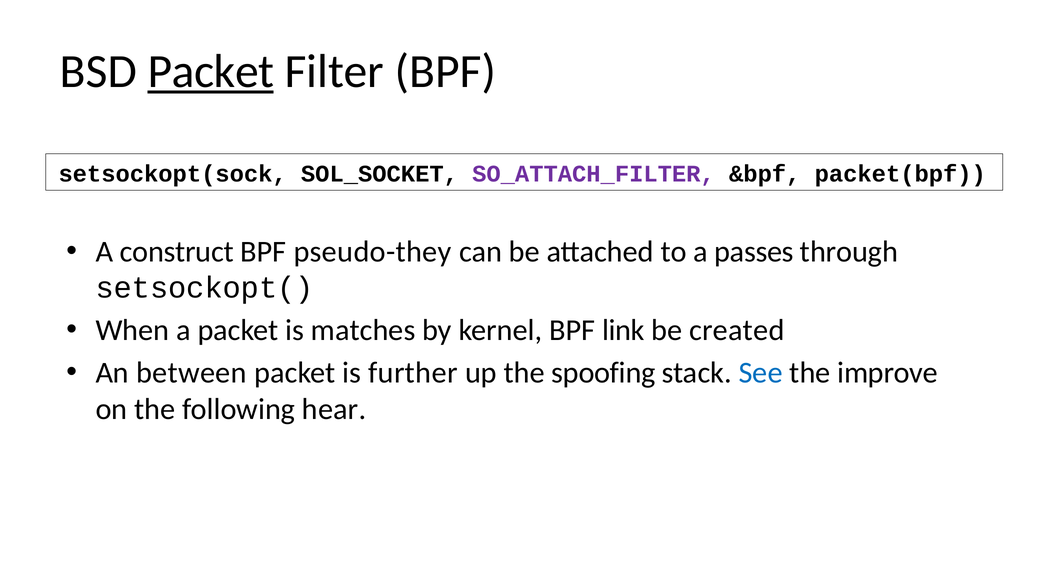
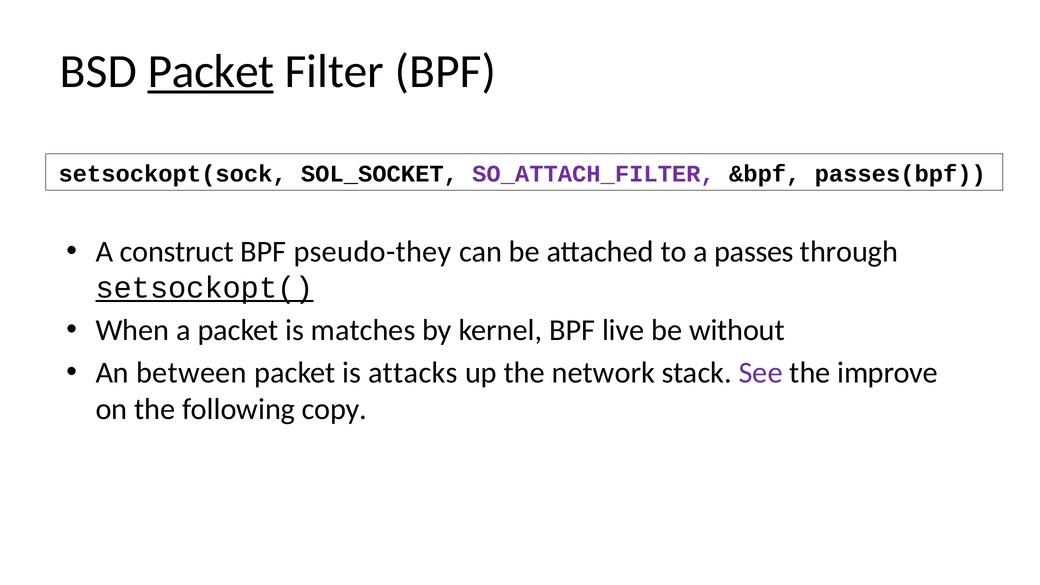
packet(bpf: packet(bpf -> passes(bpf
setsockopt( underline: none -> present
link: link -> live
created: created -> without
further: further -> attacks
spoofing: spoofing -> network
See colour: blue -> purple
hear: hear -> copy
